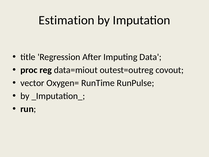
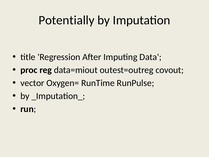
Estimation: Estimation -> Potentially
